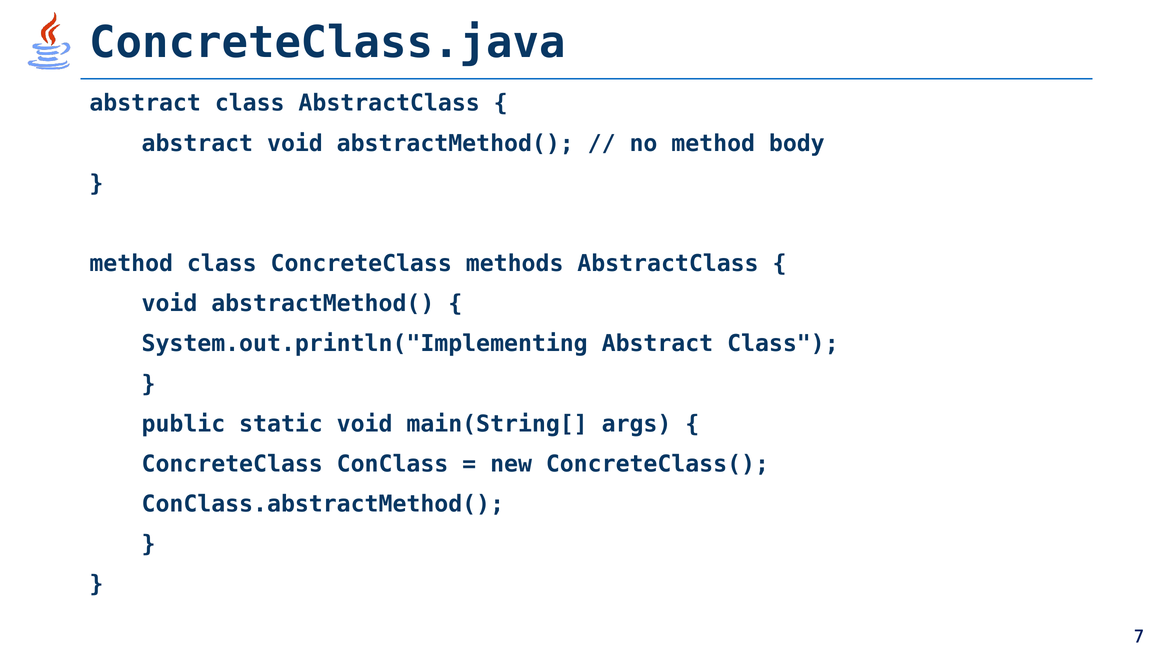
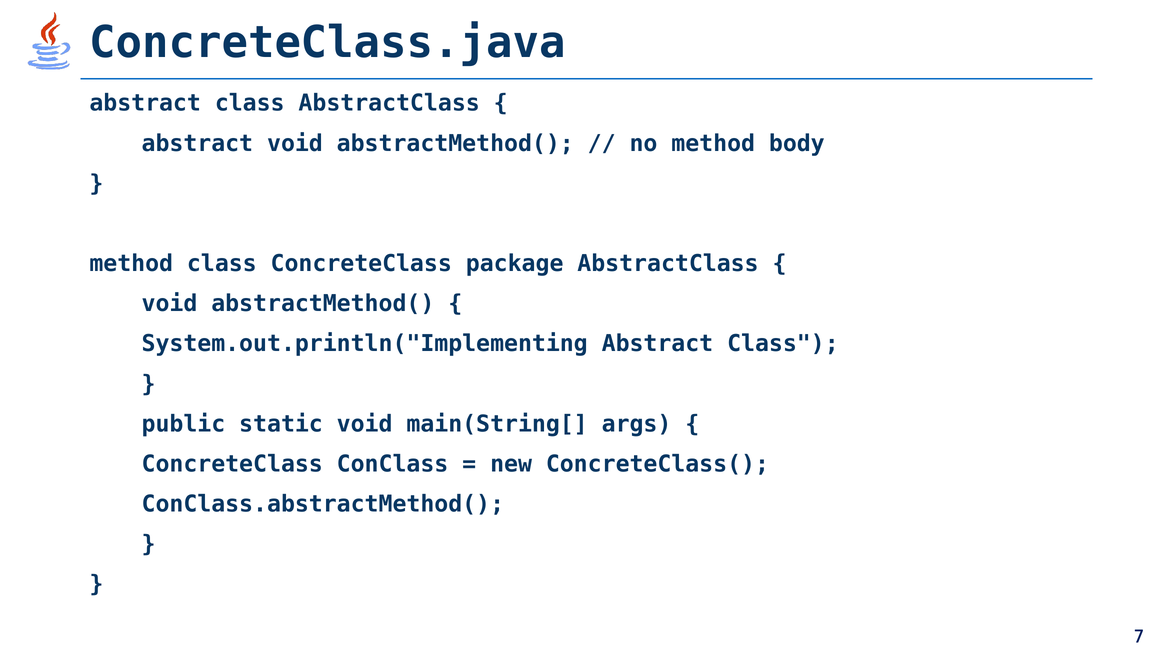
methods: methods -> package
